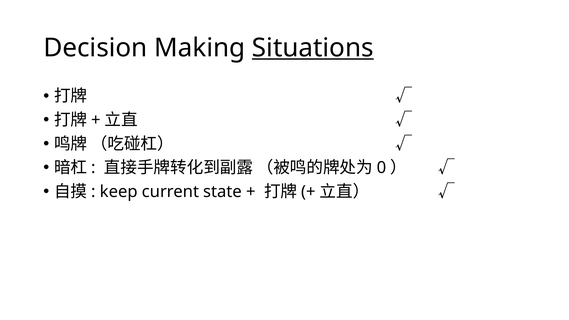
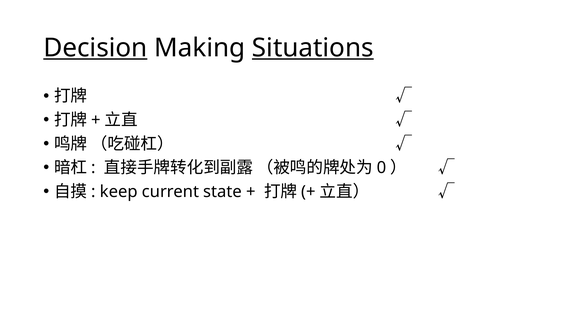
Decision underline: none -> present
